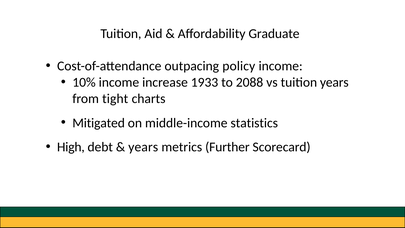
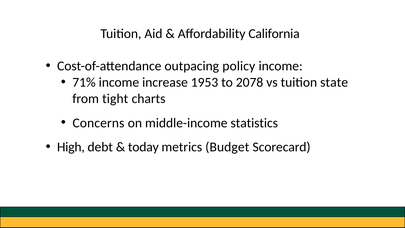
Graduate: Graduate -> California
10%: 10% -> 71%
1933: 1933 -> 1953
2088: 2088 -> 2078
tuition years: years -> state
Mitigated: Mitigated -> Concerns
years at (143, 147): years -> today
Further: Further -> Budget
